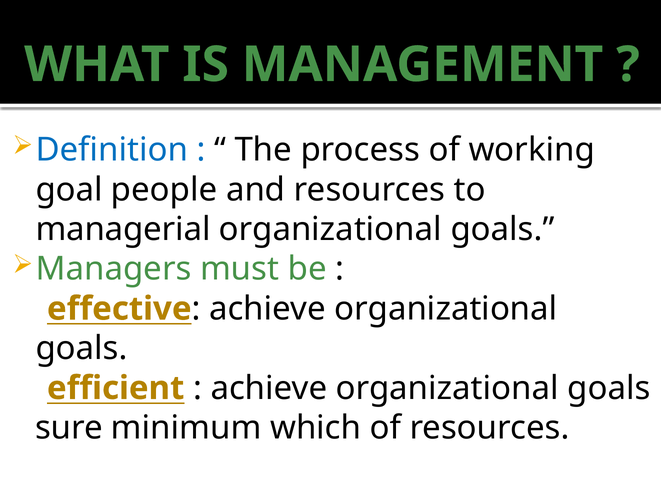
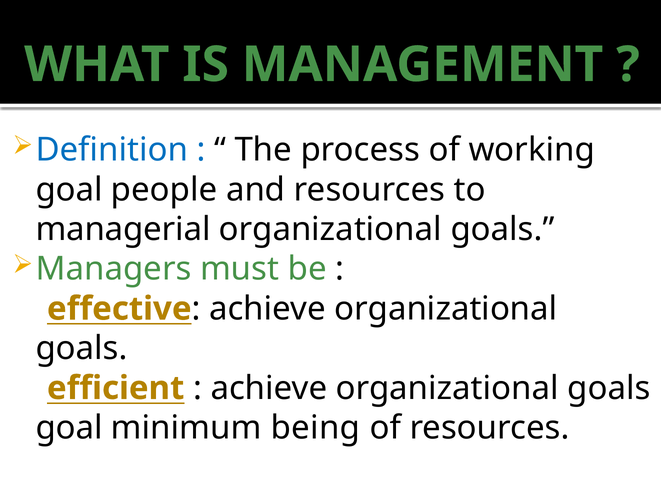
sure at (69, 428): sure -> goal
which: which -> being
